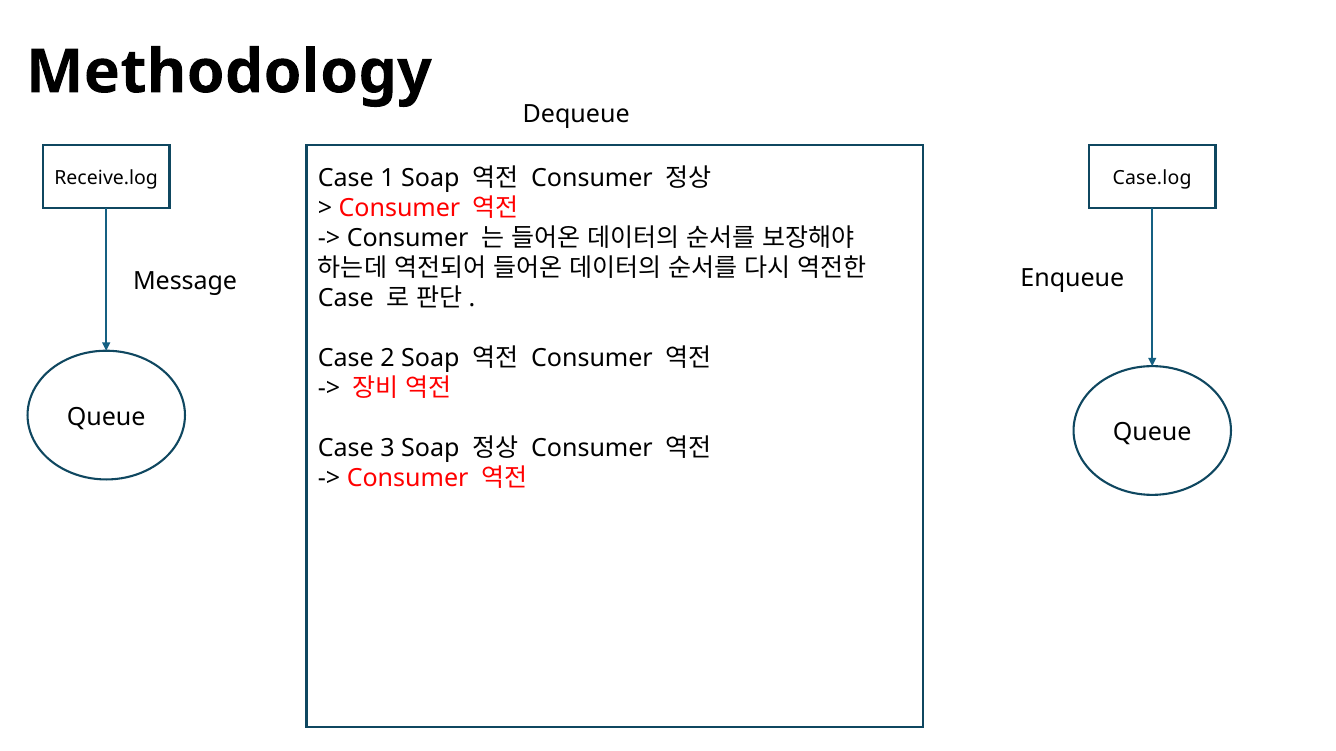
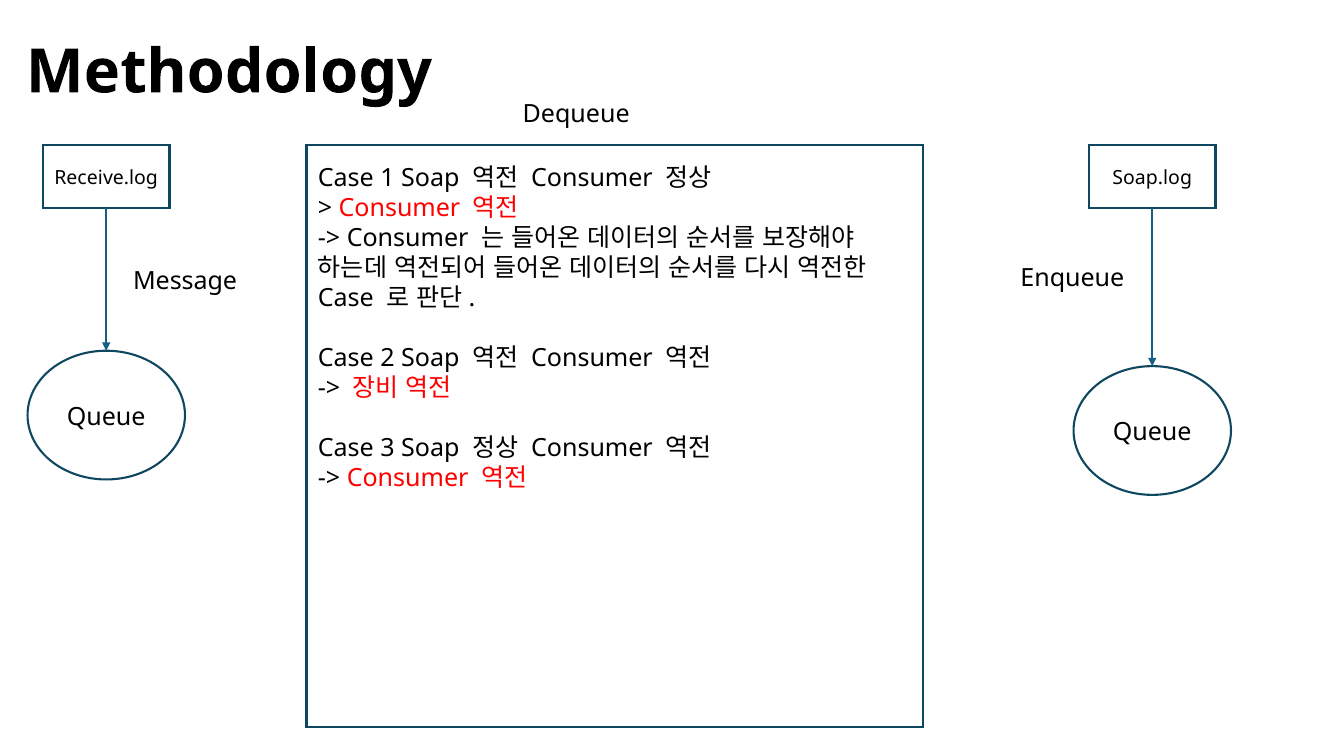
Case.log: Case.log -> Soap.log
